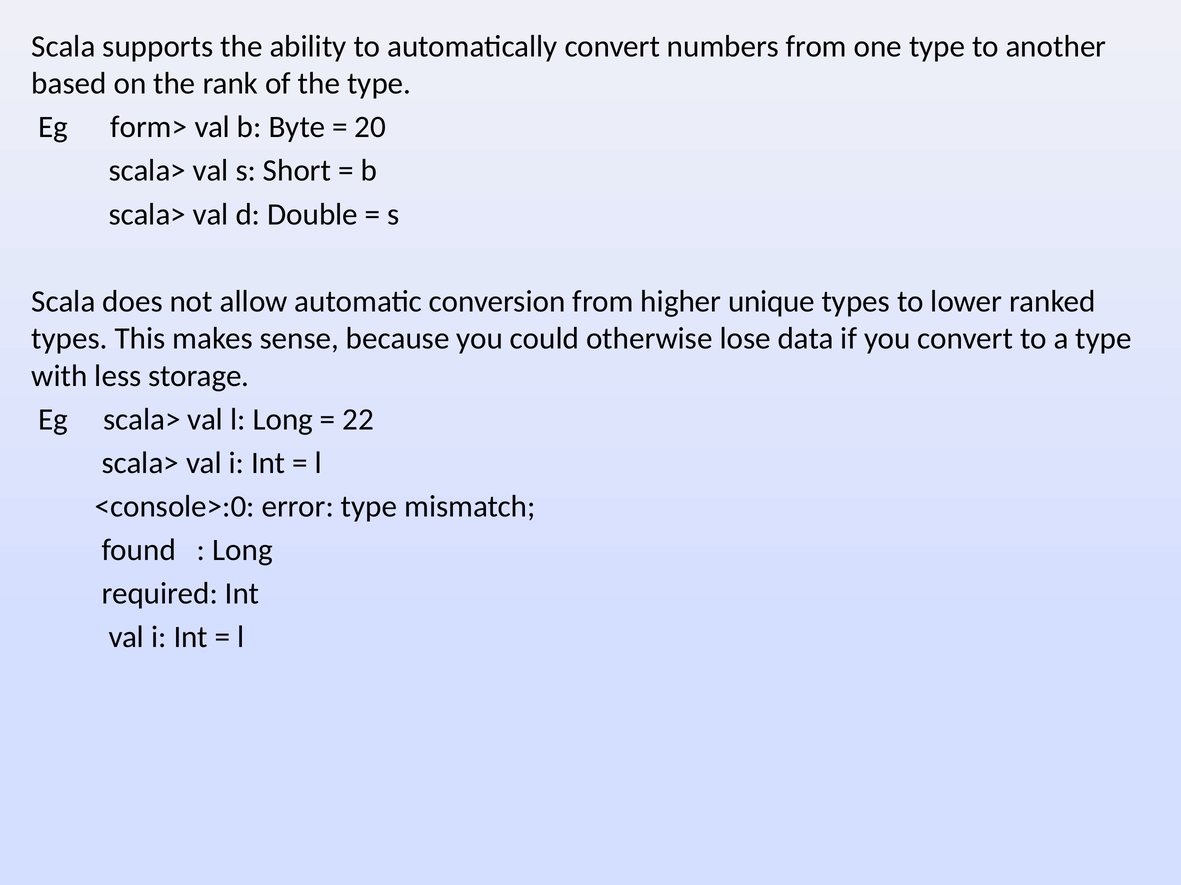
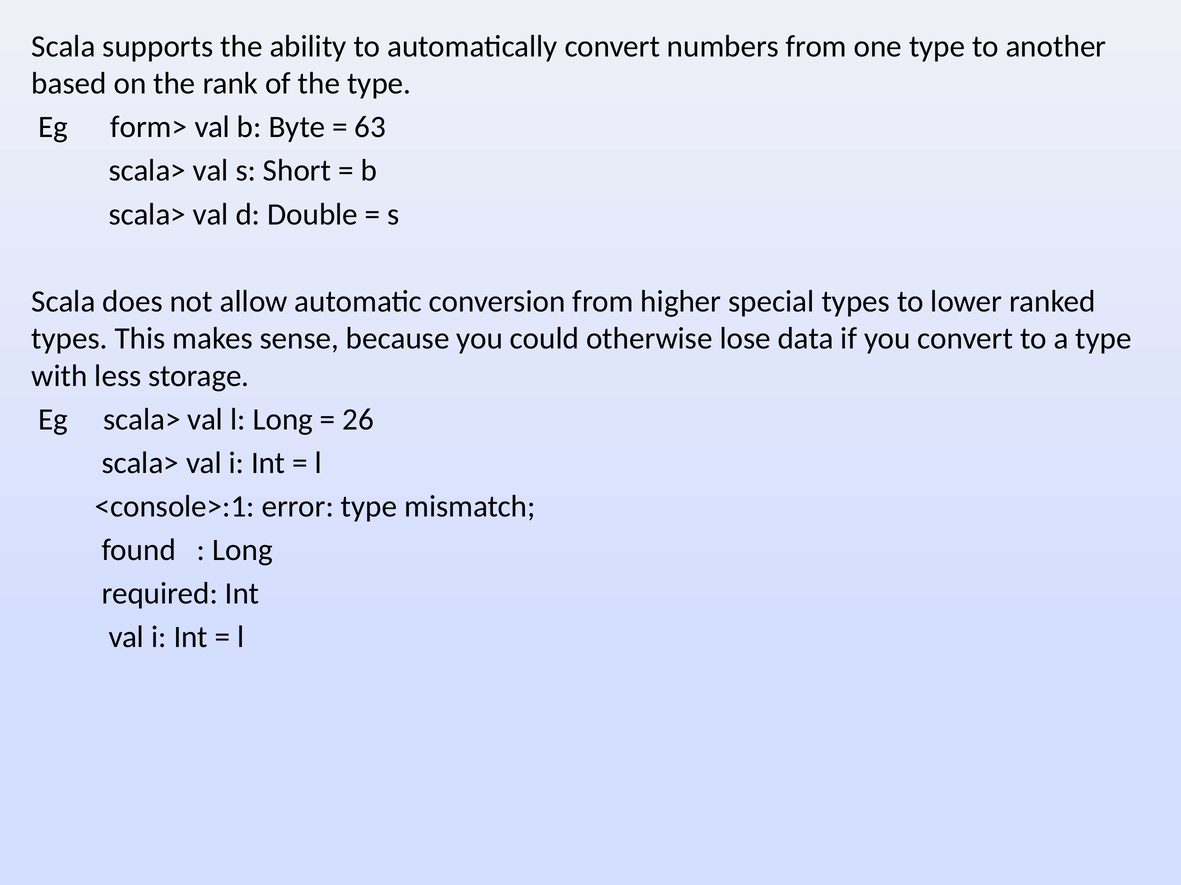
20: 20 -> 63
unique: unique -> special
22: 22 -> 26
<console>:0: <console>:0 -> <console>:1
